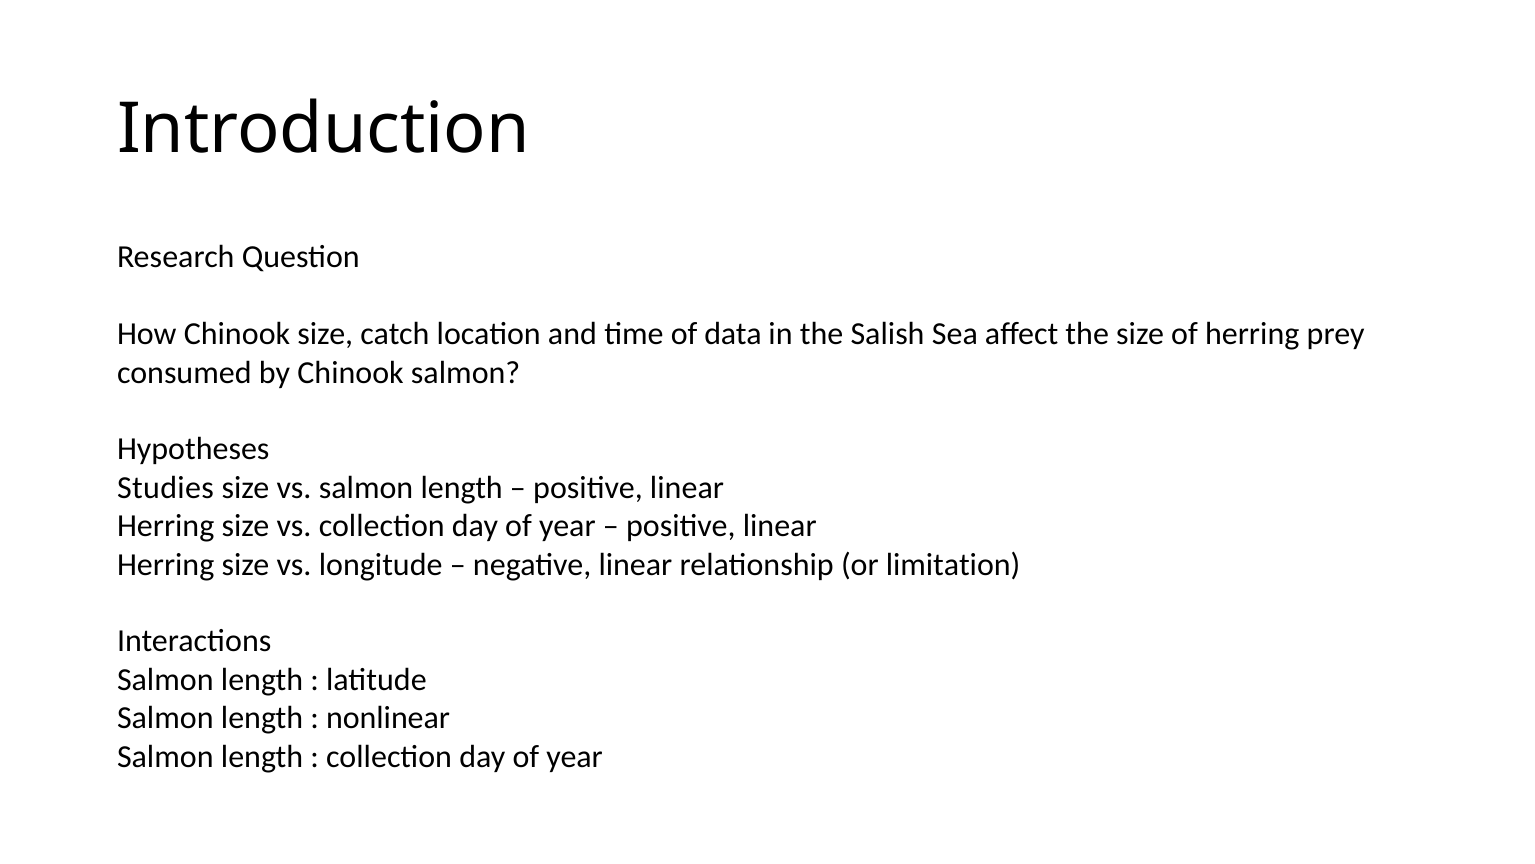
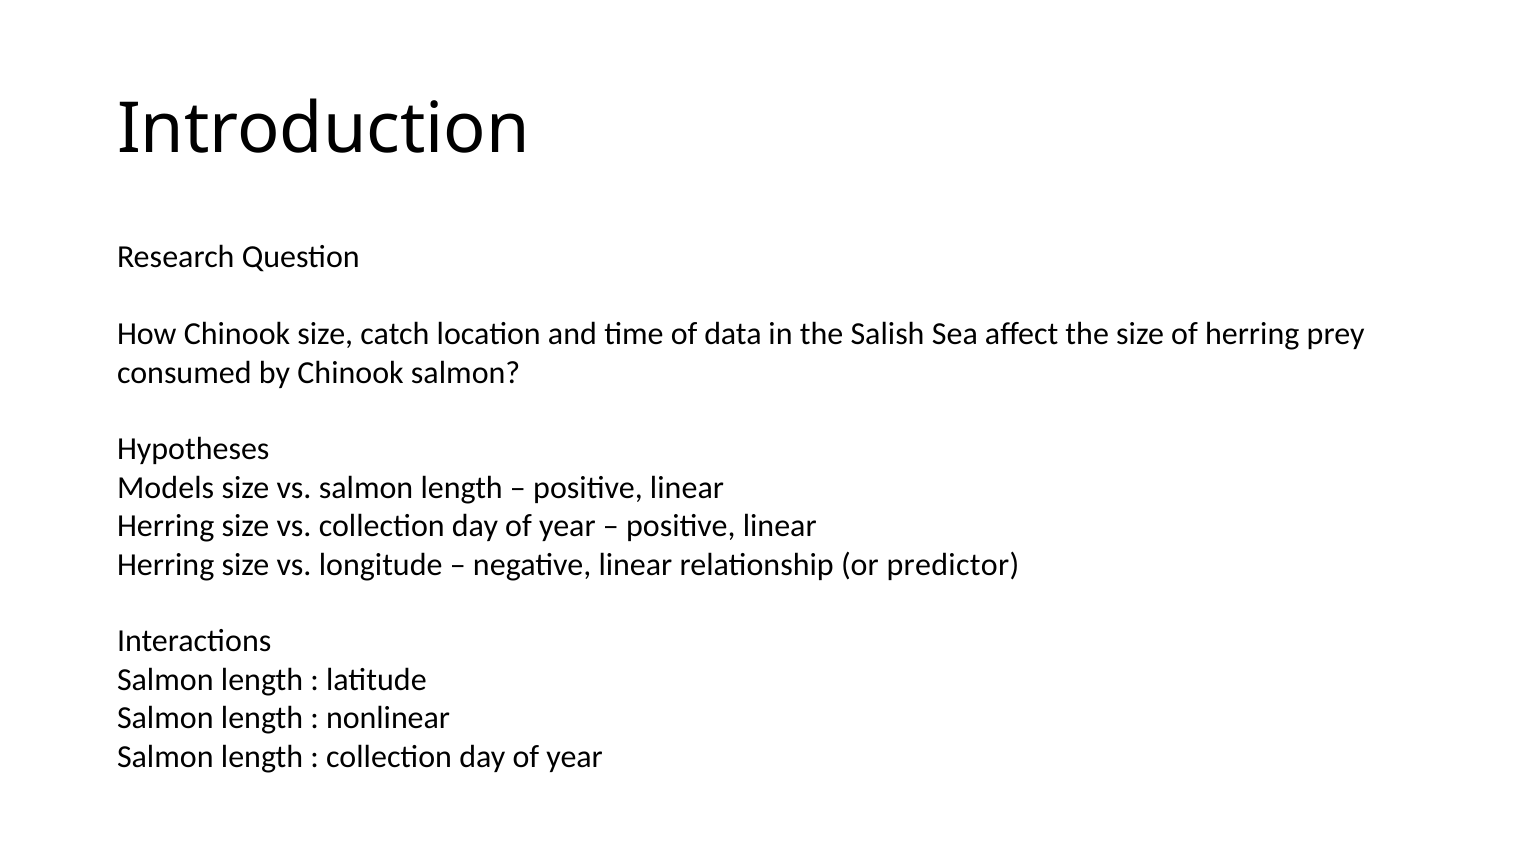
Studies: Studies -> Models
limitation: limitation -> predictor
